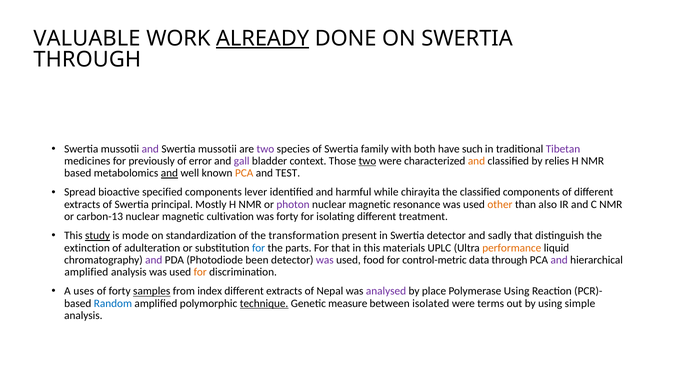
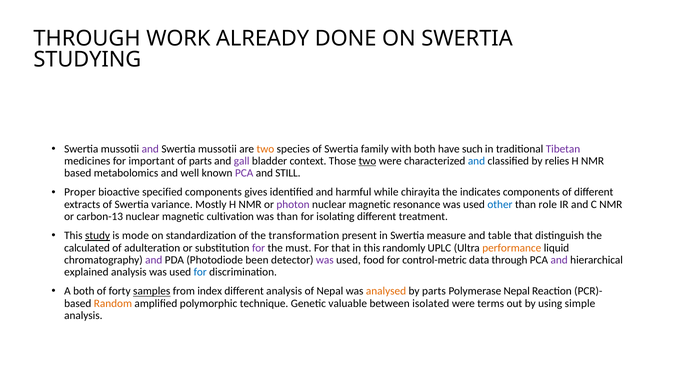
VALUABLE at (87, 39): VALUABLE -> THROUGH
ALREADY underline: present -> none
THROUGH at (87, 60): THROUGH -> STUDYING
two at (265, 149) colour: purple -> orange
previously: previously -> important
of error: error -> parts
and at (476, 161) colour: orange -> blue
and at (169, 173) underline: present -> none
PCA at (244, 173) colour: orange -> purple
TEST: TEST -> STILL
Spread: Spread -> Proper
lever: lever -> gives
the classified: classified -> indicates
principal: principal -> variance
other colour: orange -> blue
also: also -> role
was forty: forty -> than
Swertia detector: detector -> measure
sadly: sadly -> table
extinction: extinction -> calculated
for at (259, 248) colour: blue -> purple
parts: parts -> must
materials: materials -> randomly
amplified at (86, 272): amplified -> explained
for at (200, 272) colour: orange -> blue
A uses: uses -> both
extracts at (284, 291): extracts -> analysis
analysed colour: purple -> orange
by place: place -> parts
Polymerase Using: Using -> Nepal
Random colour: blue -> orange
technique underline: present -> none
measure: measure -> valuable
